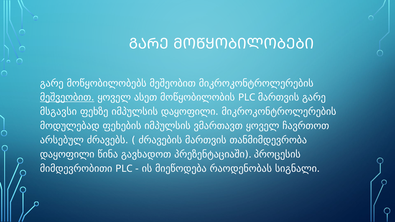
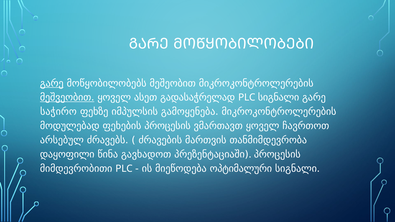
გარე at (52, 83) underline: none -> present
მოწყობილობის: მოწყობილობის -> გადასაჭრელად
PLC მართვის: მართვის -> სიგნალი
მსგავსი: მსგავსი -> საჭირო
იმპულსის დაყოფილი: დაყოფილი -> გამოყენება
ფეხების იმპულსის: იმპულსის -> პროცესის
რაოდენობას: რაოდენობას -> ოპტიმალური
